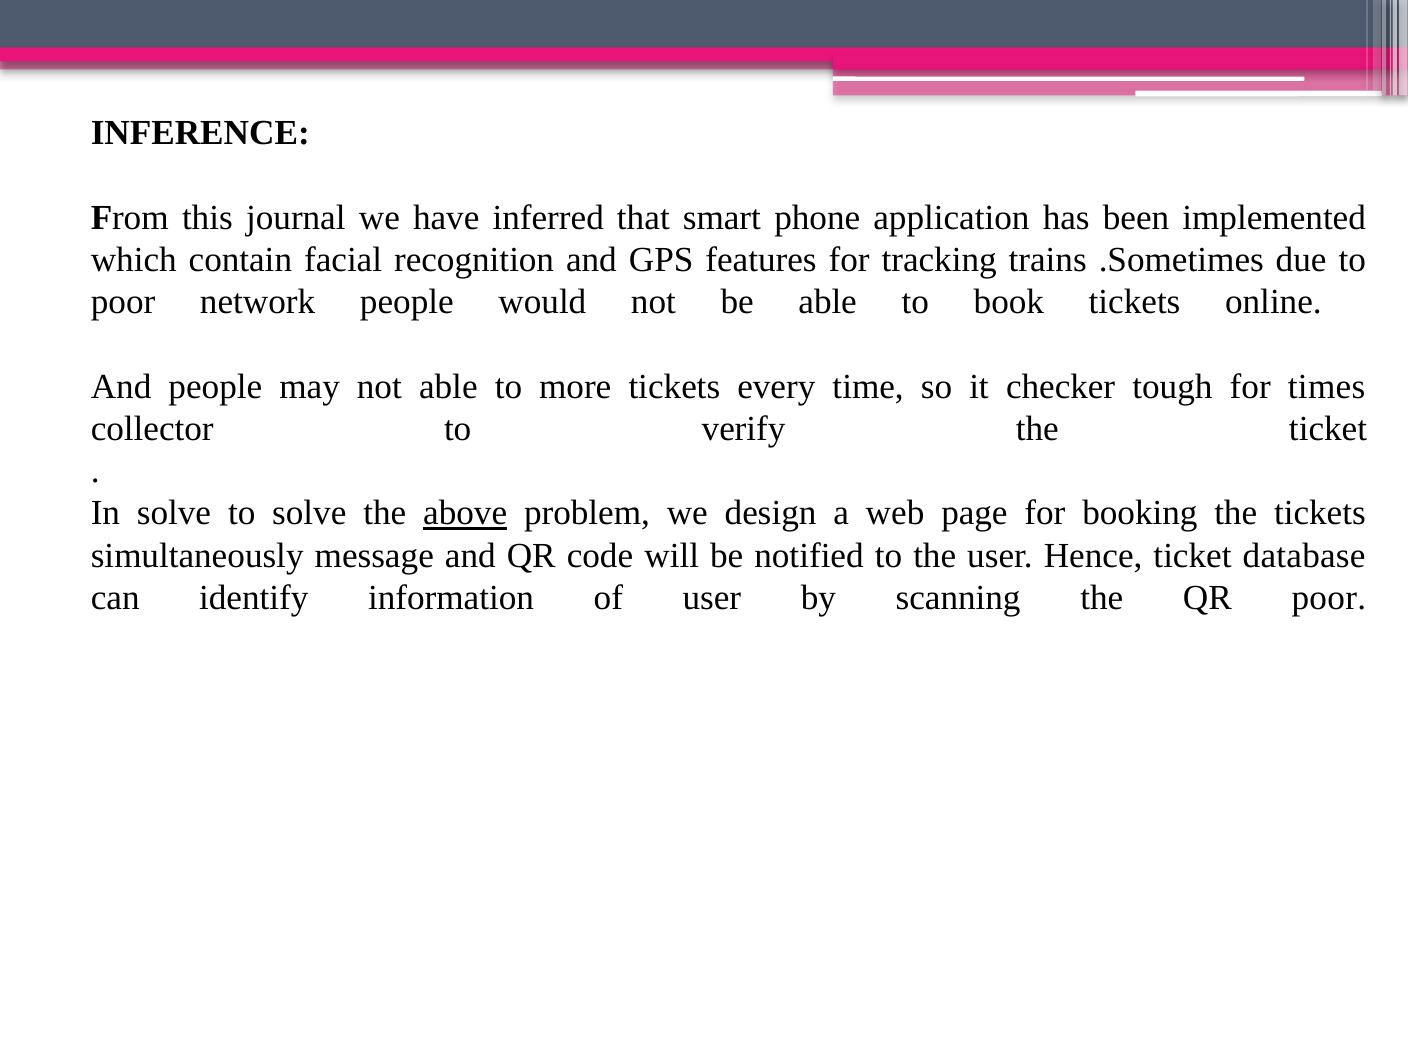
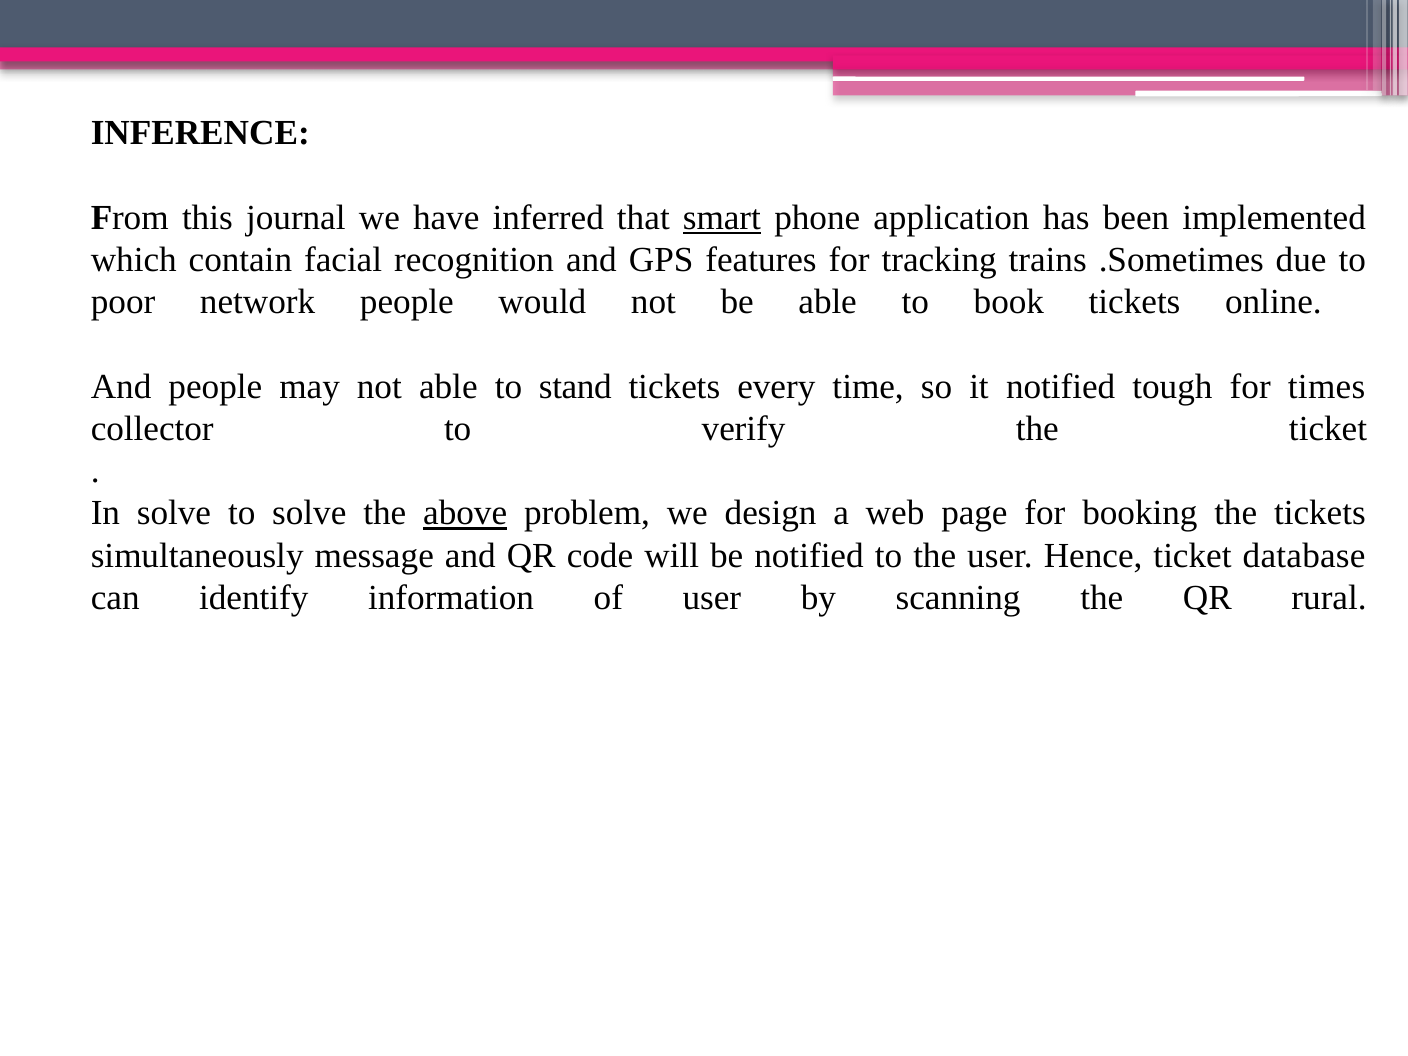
smart underline: none -> present
more: more -> stand
it checker: checker -> notified
QR poor: poor -> rural
